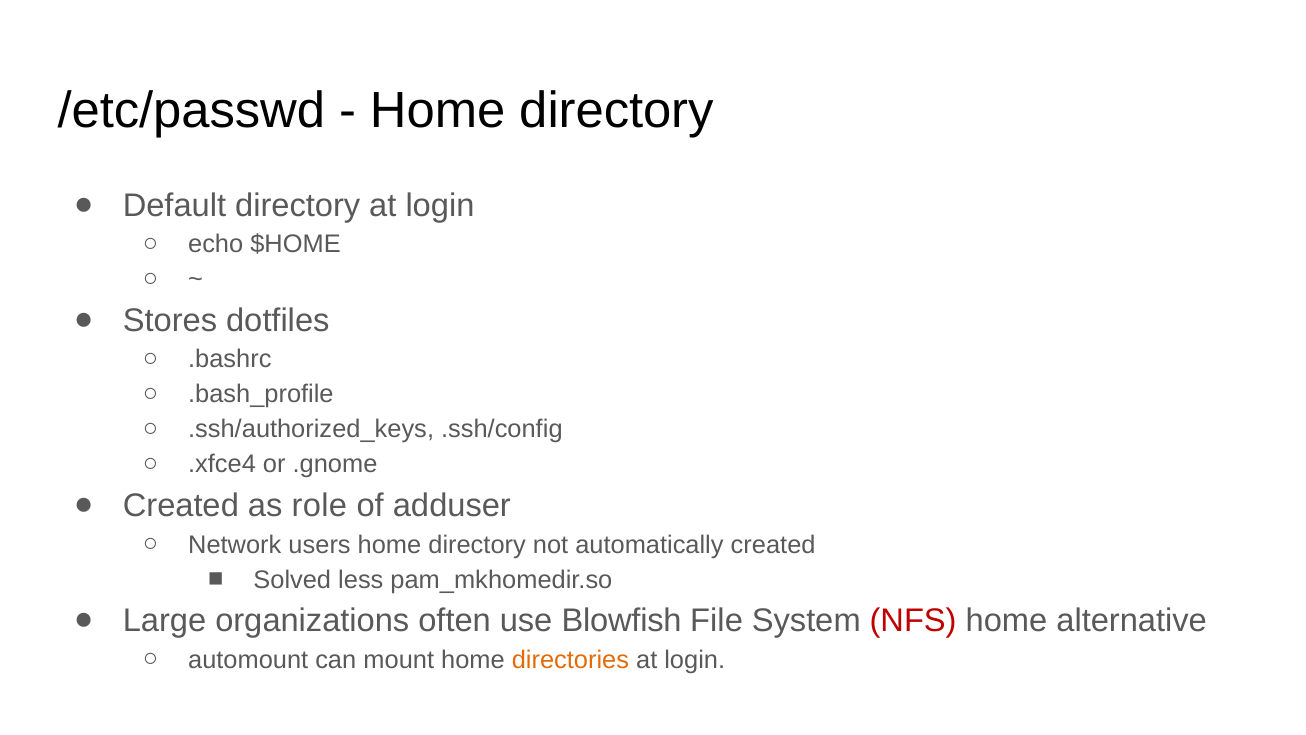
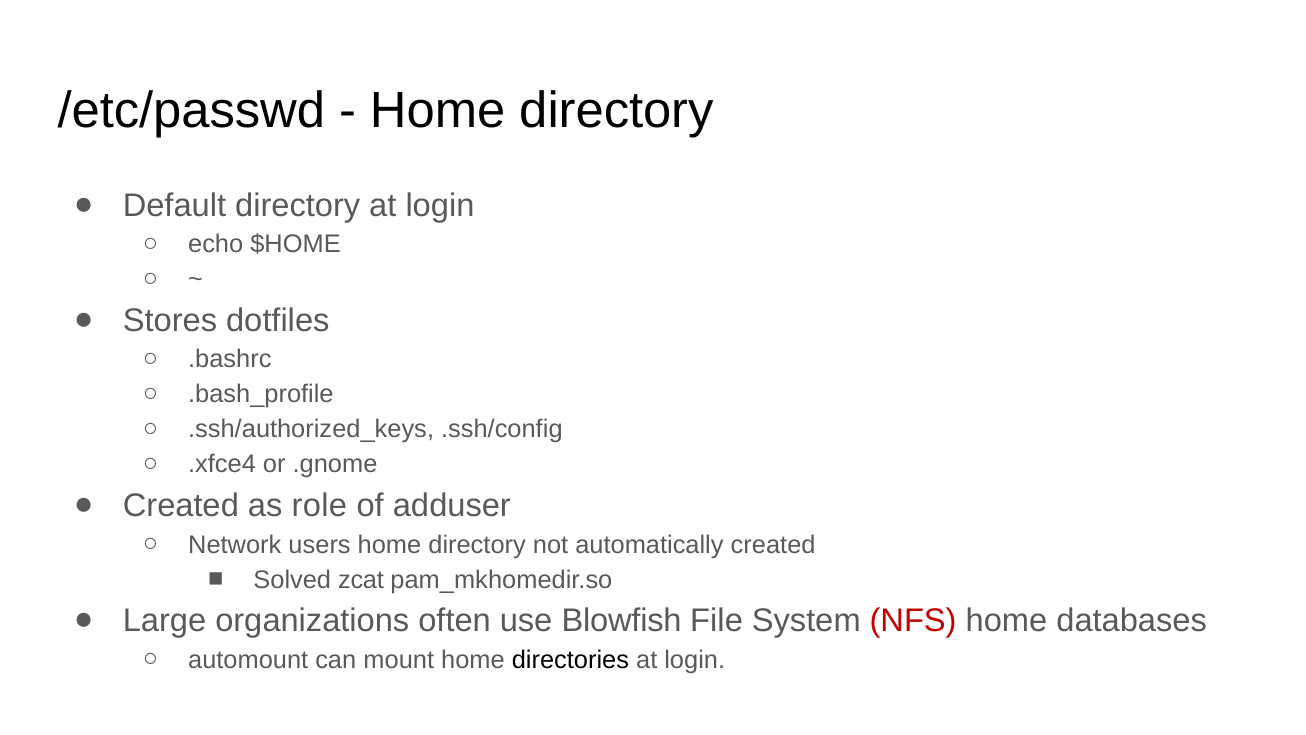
less: less -> zcat
alternative: alternative -> databases
directories colour: orange -> black
